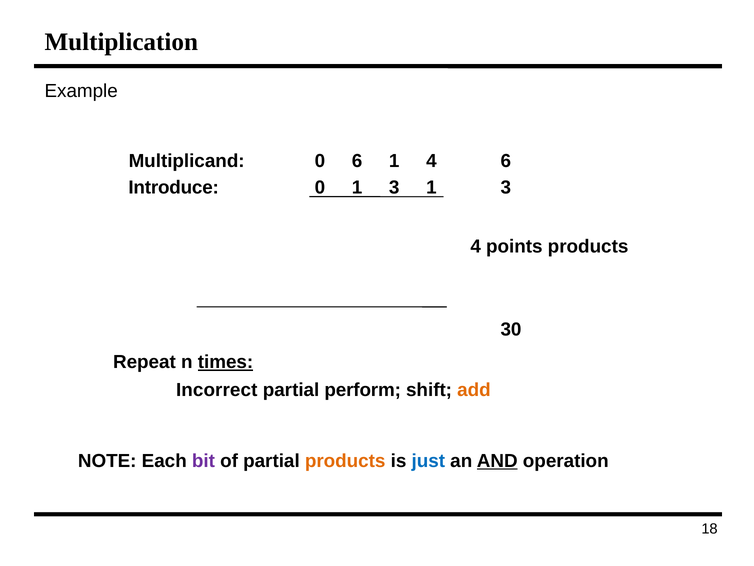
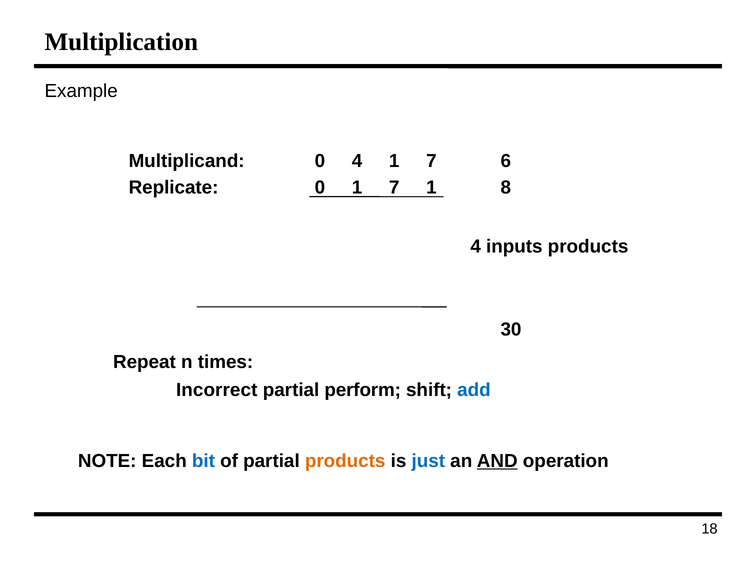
0 6: 6 -> 4
4 at (431, 161): 4 -> 7
Introduce: Introduce -> Replicate
0 1 3: 3 -> 7
3 at (506, 188): 3 -> 8
points: points -> inputs
times underline: present -> none
add colour: orange -> blue
bit colour: purple -> blue
